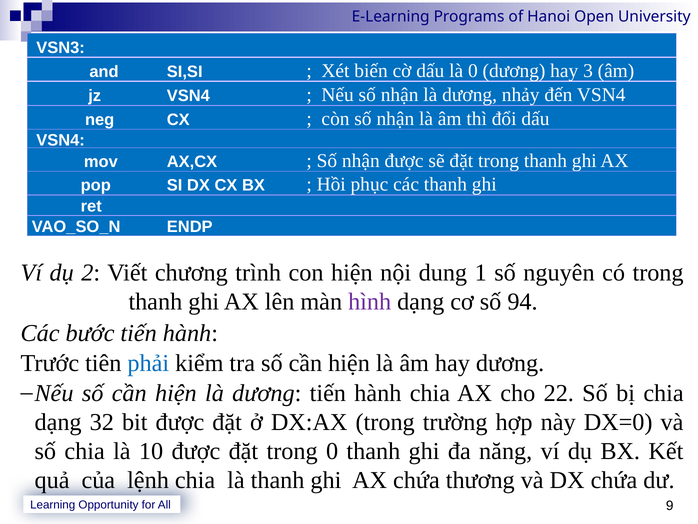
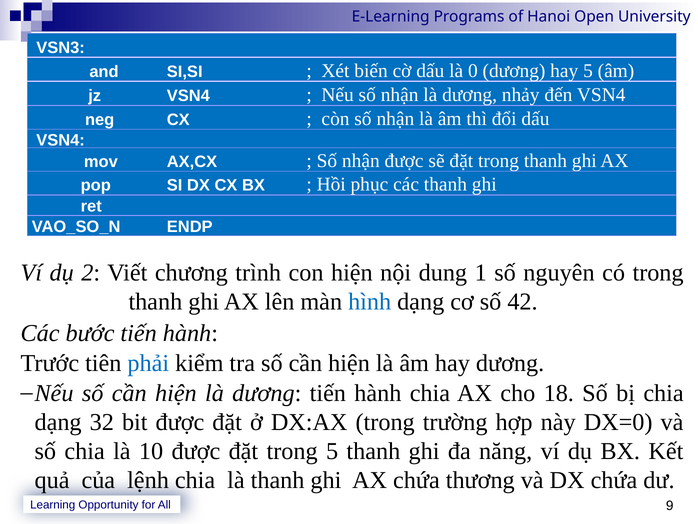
hay 3: 3 -> 5
hình colour: purple -> blue
94: 94 -> 42
22: 22 -> 18
trong 0: 0 -> 5
